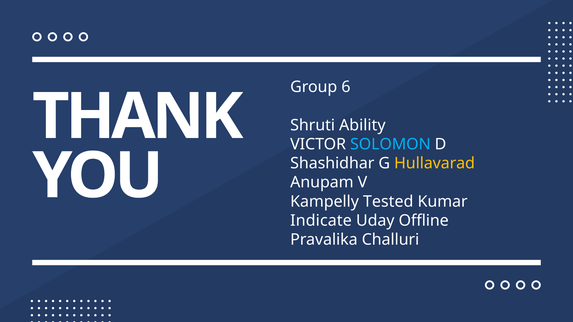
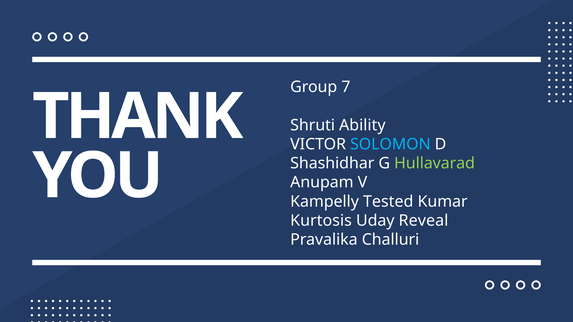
6: 6 -> 7
Hullavarad colour: yellow -> light green
Indicate: Indicate -> Kurtosis
Offline: Offline -> Reveal
